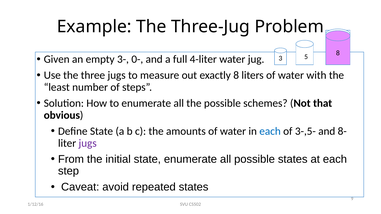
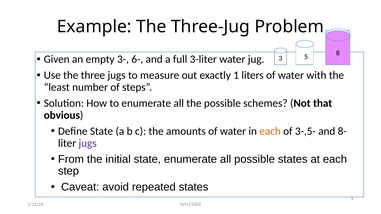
0-: 0- -> 6-
4-liter: 4-liter -> 3-liter
exactly 8: 8 -> 1
each at (270, 131) colour: blue -> orange
